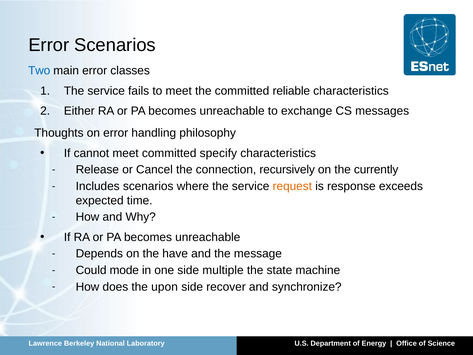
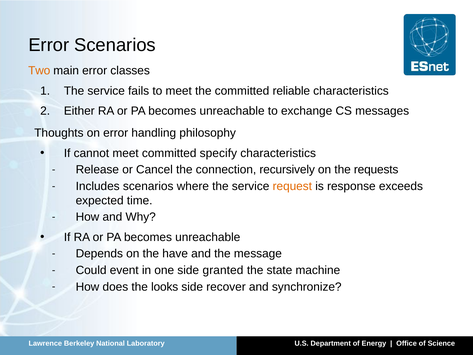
Two colour: blue -> orange
currently: currently -> requests
mode: mode -> event
multiple: multiple -> granted
upon: upon -> looks
